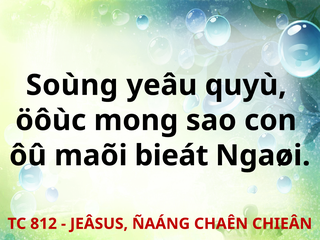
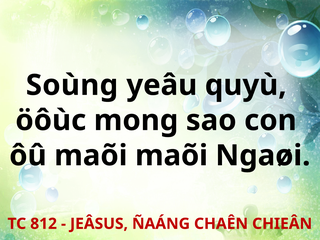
maõi bieát: bieát -> maõi
